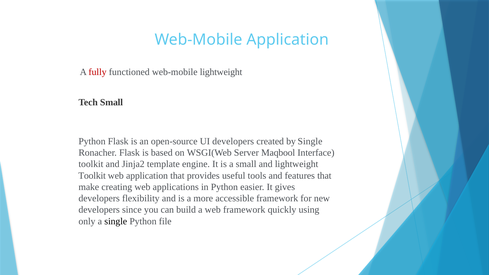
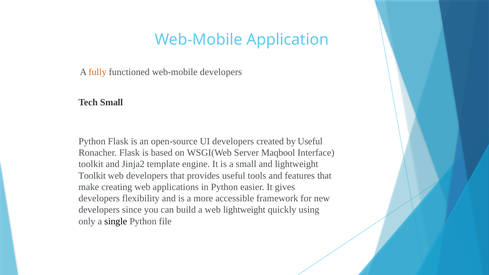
fully colour: red -> orange
web-mobile lightweight: lightweight -> developers
by Single: Single -> Useful
web application: application -> developers
web framework: framework -> lightweight
